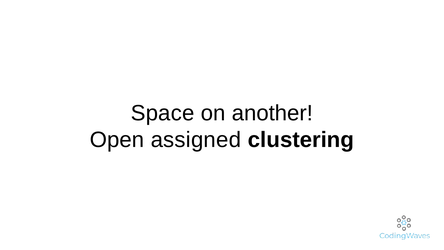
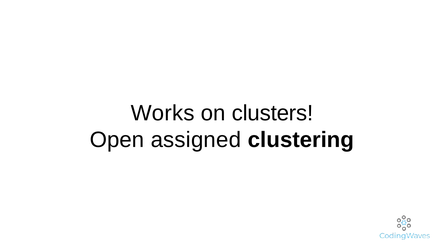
Space: Space -> Works
another: another -> clusters
